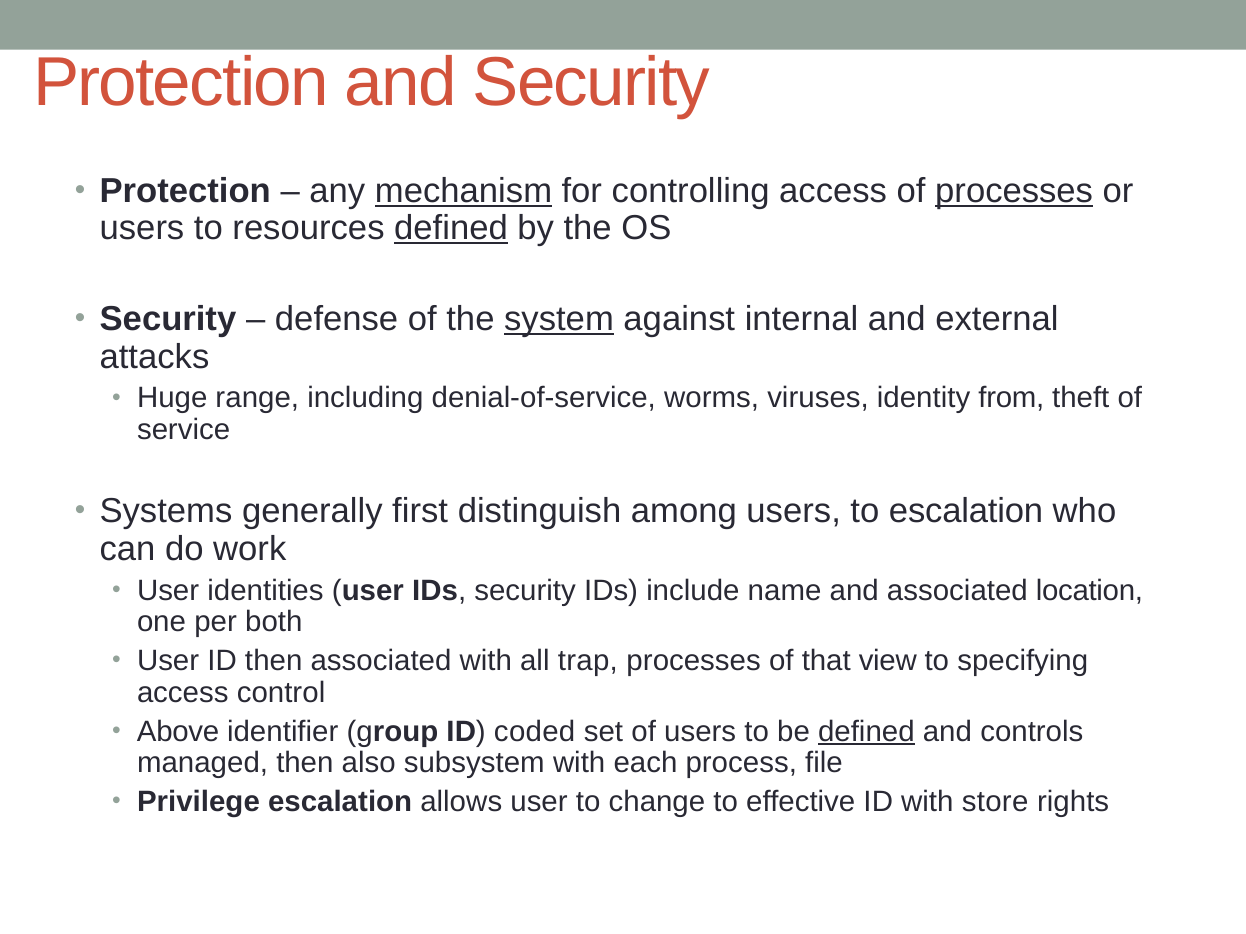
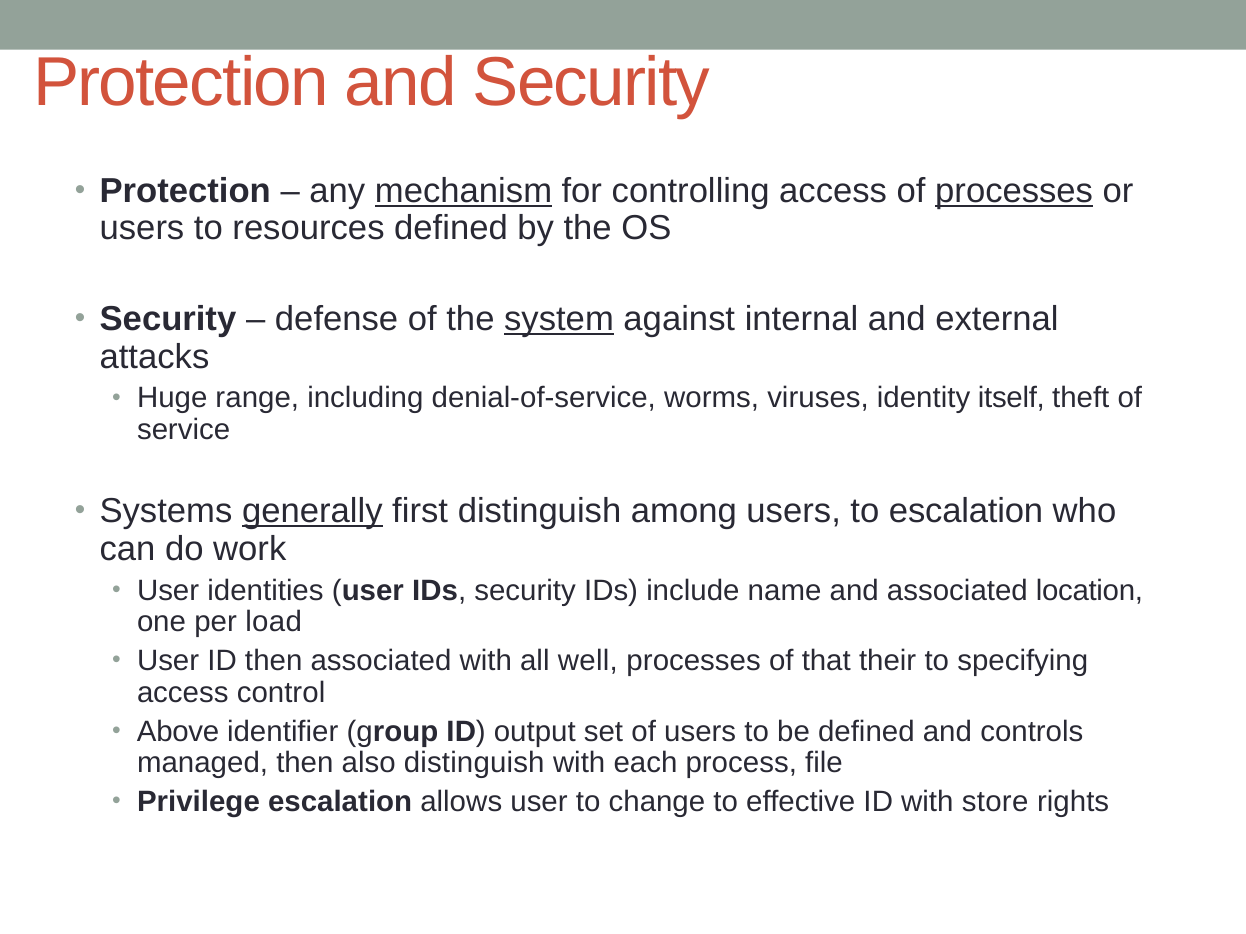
defined at (451, 228) underline: present -> none
from: from -> itself
generally underline: none -> present
both: both -> load
trap: trap -> well
view: view -> their
coded: coded -> output
defined at (866, 732) underline: present -> none
also subsystem: subsystem -> distinguish
